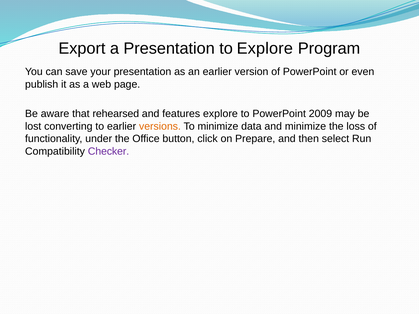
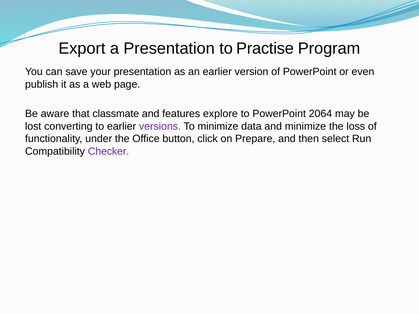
to Explore: Explore -> Practise
rehearsed: rehearsed -> classmate
2009: 2009 -> 2064
versions colour: orange -> purple
